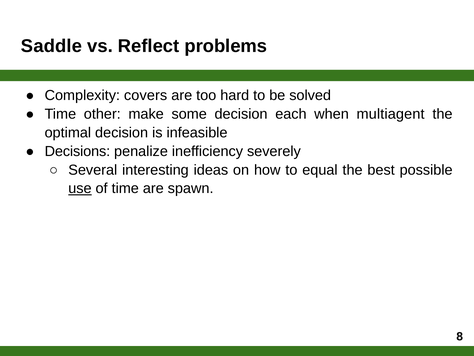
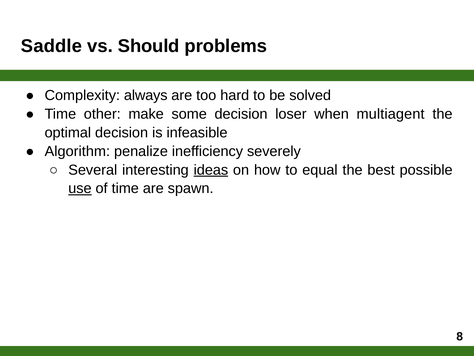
Reflect: Reflect -> Should
covers: covers -> always
each: each -> loser
Decisions: Decisions -> Algorithm
ideas underline: none -> present
